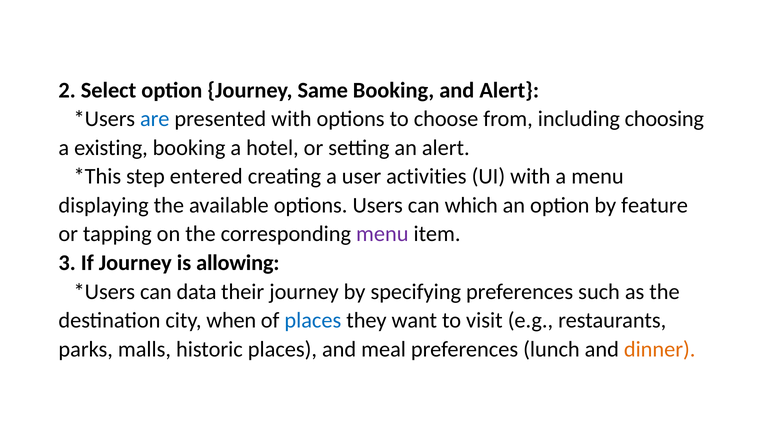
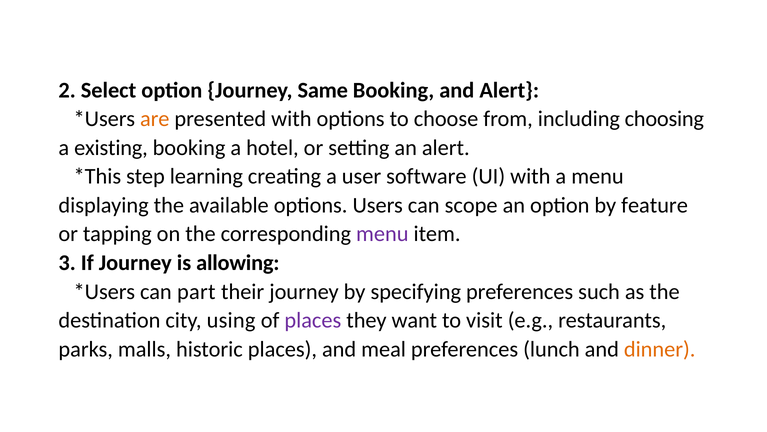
are colour: blue -> orange
entered: entered -> learning
activities: activities -> software
which: which -> scope
data: data -> part
when: when -> using
places at (313, 320) colour: blue -> purple
